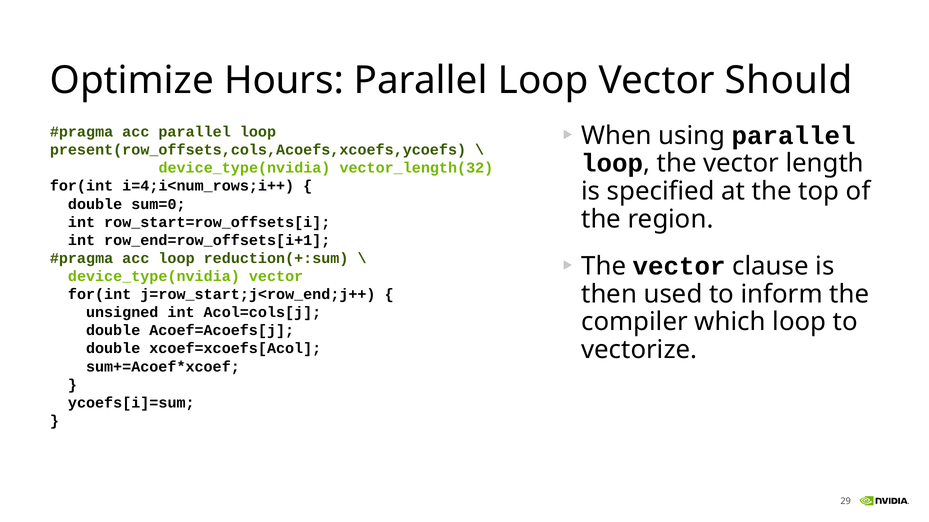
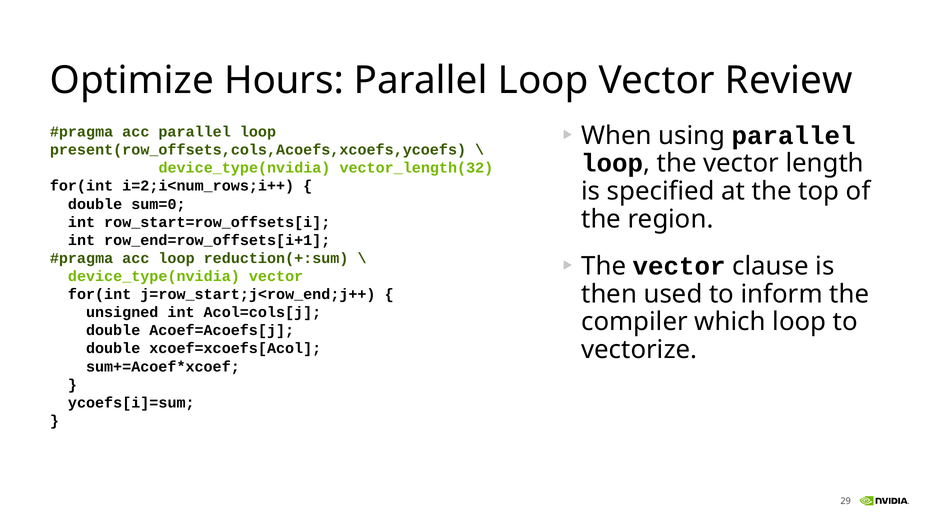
Should: Should -> Review
i=4;i<num_rows;i++: i=4;i<num_rows;i++ -> i=2;i<num_rows;i++
